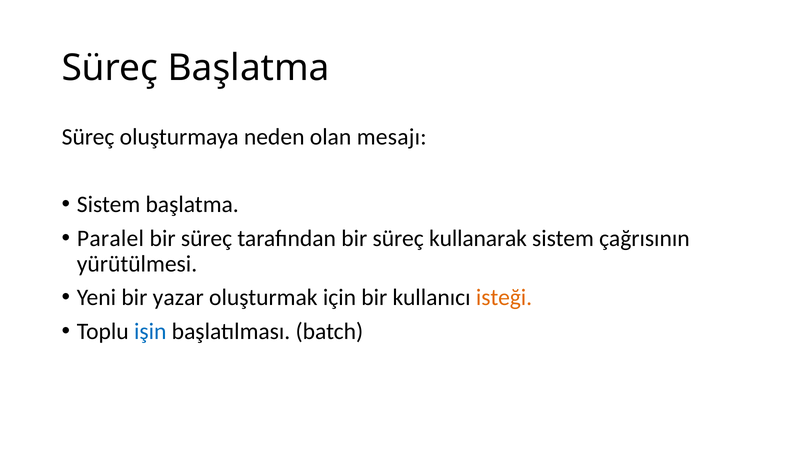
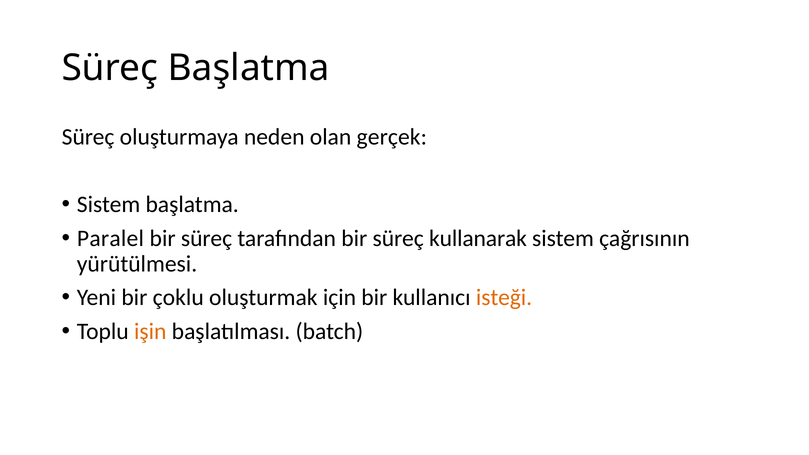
mesajı: mesajı -> gerçek
yazar: yazar -> çoklu
işin colour: blue -> orange
